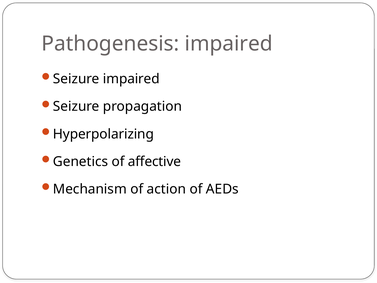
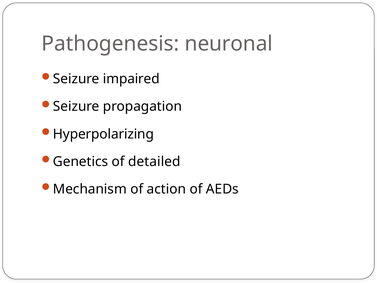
Pathogenesis impaired: impaired -> neuronal
affective: affective -> detailed
